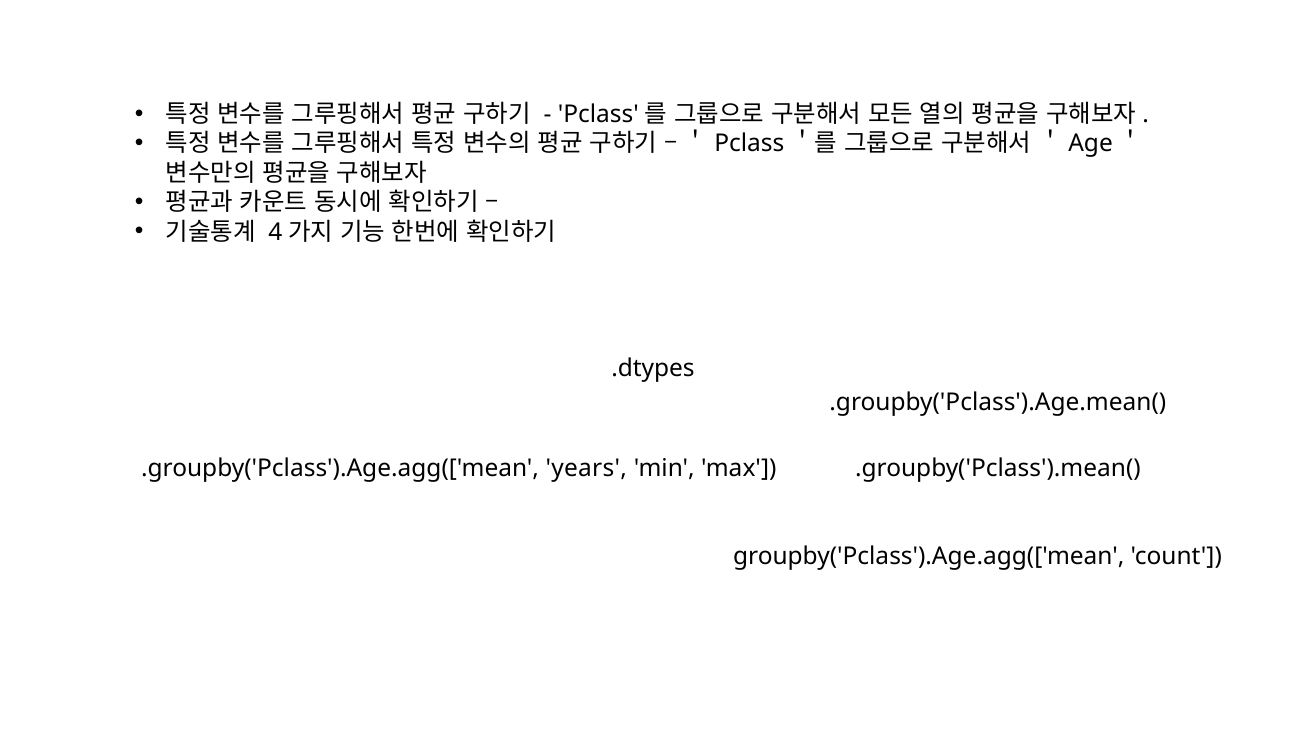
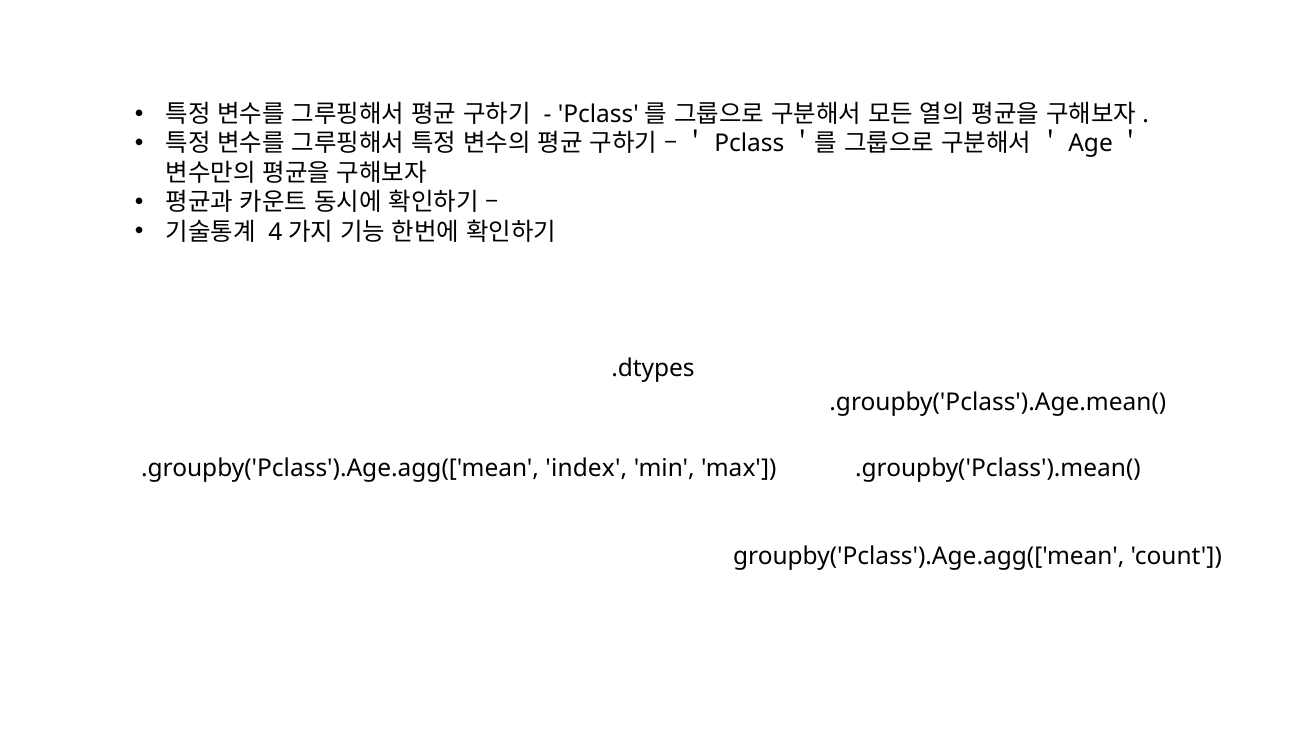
years: years -> index
